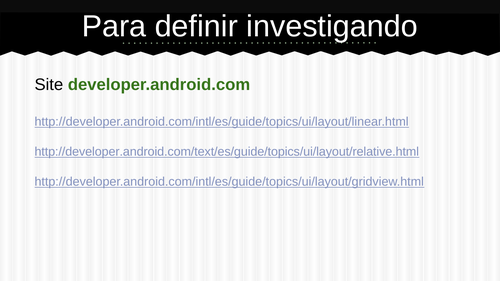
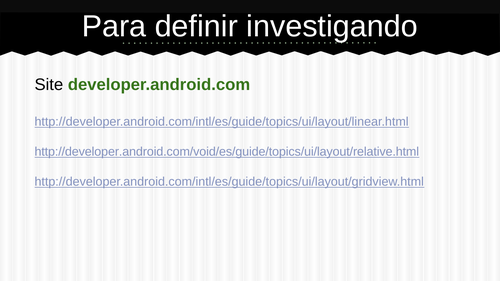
http://developer.android.com/text/es/guide/topics/ui/layout/relative.html: http://developer.android.com/text/es/guide/topics/ui/layout/relative.html -> http://developer.android.com/void/es/guide/topics/ui/layout/relative.html
